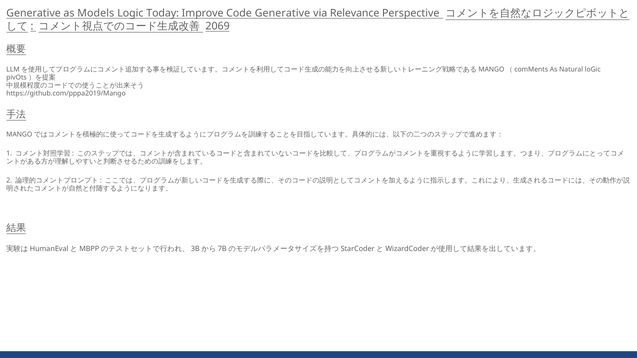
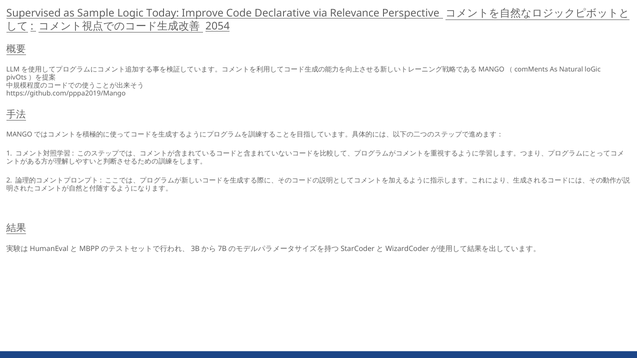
Generative at (34, 13): Generative -> Supervised
Models: Models -> Sample
Code Generative: Generative -> Declarative
2069: 2069 -> 2054
